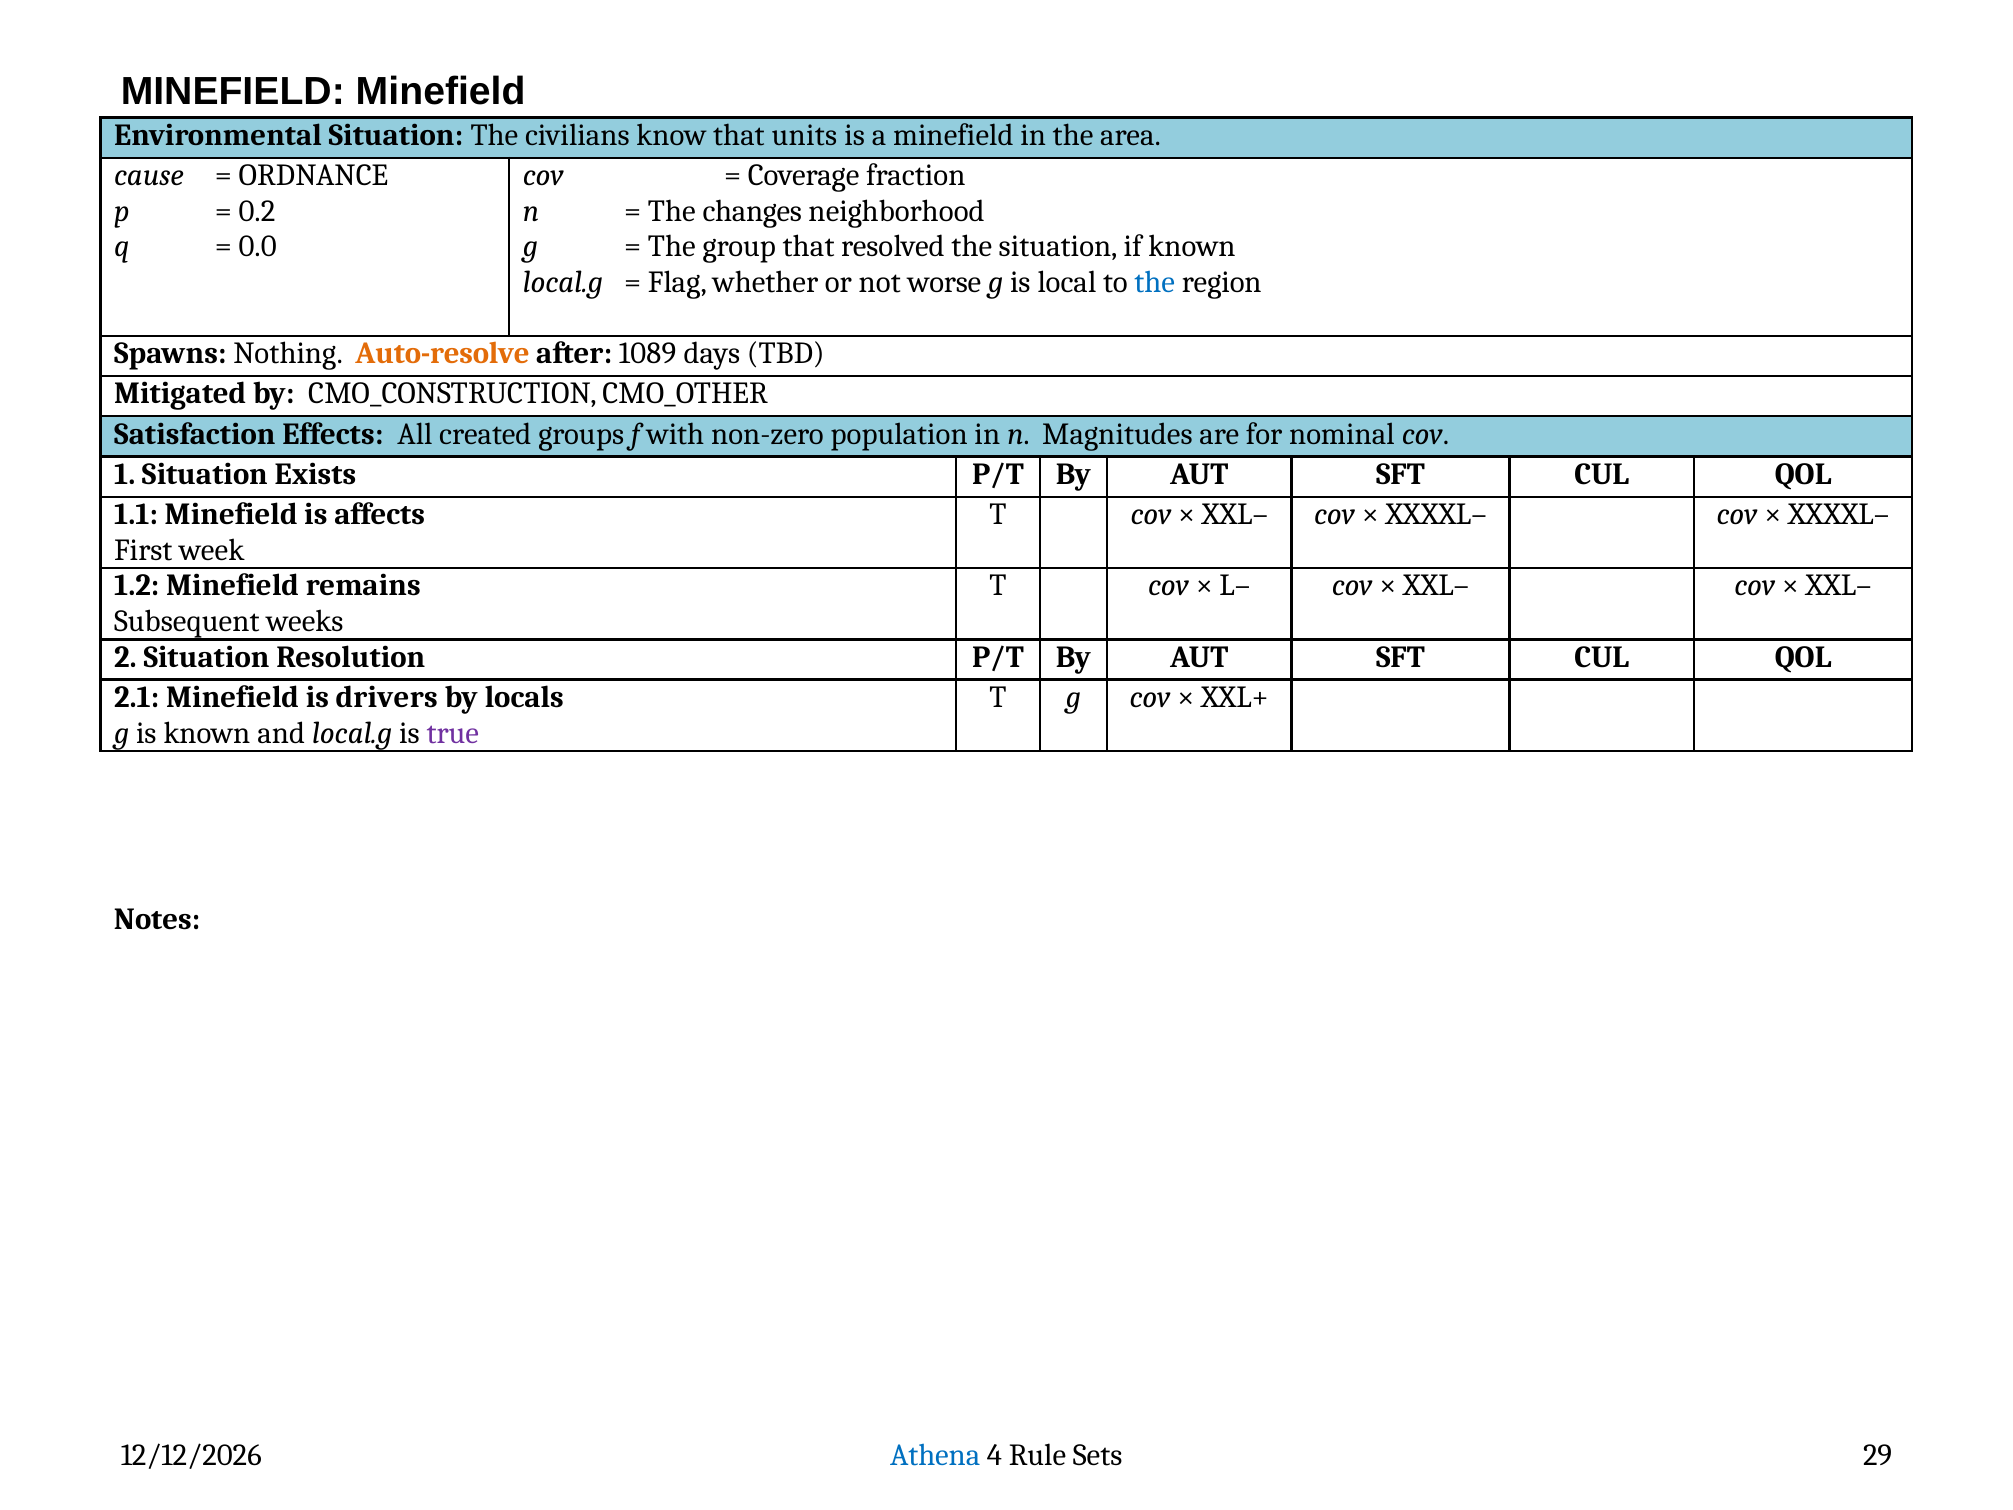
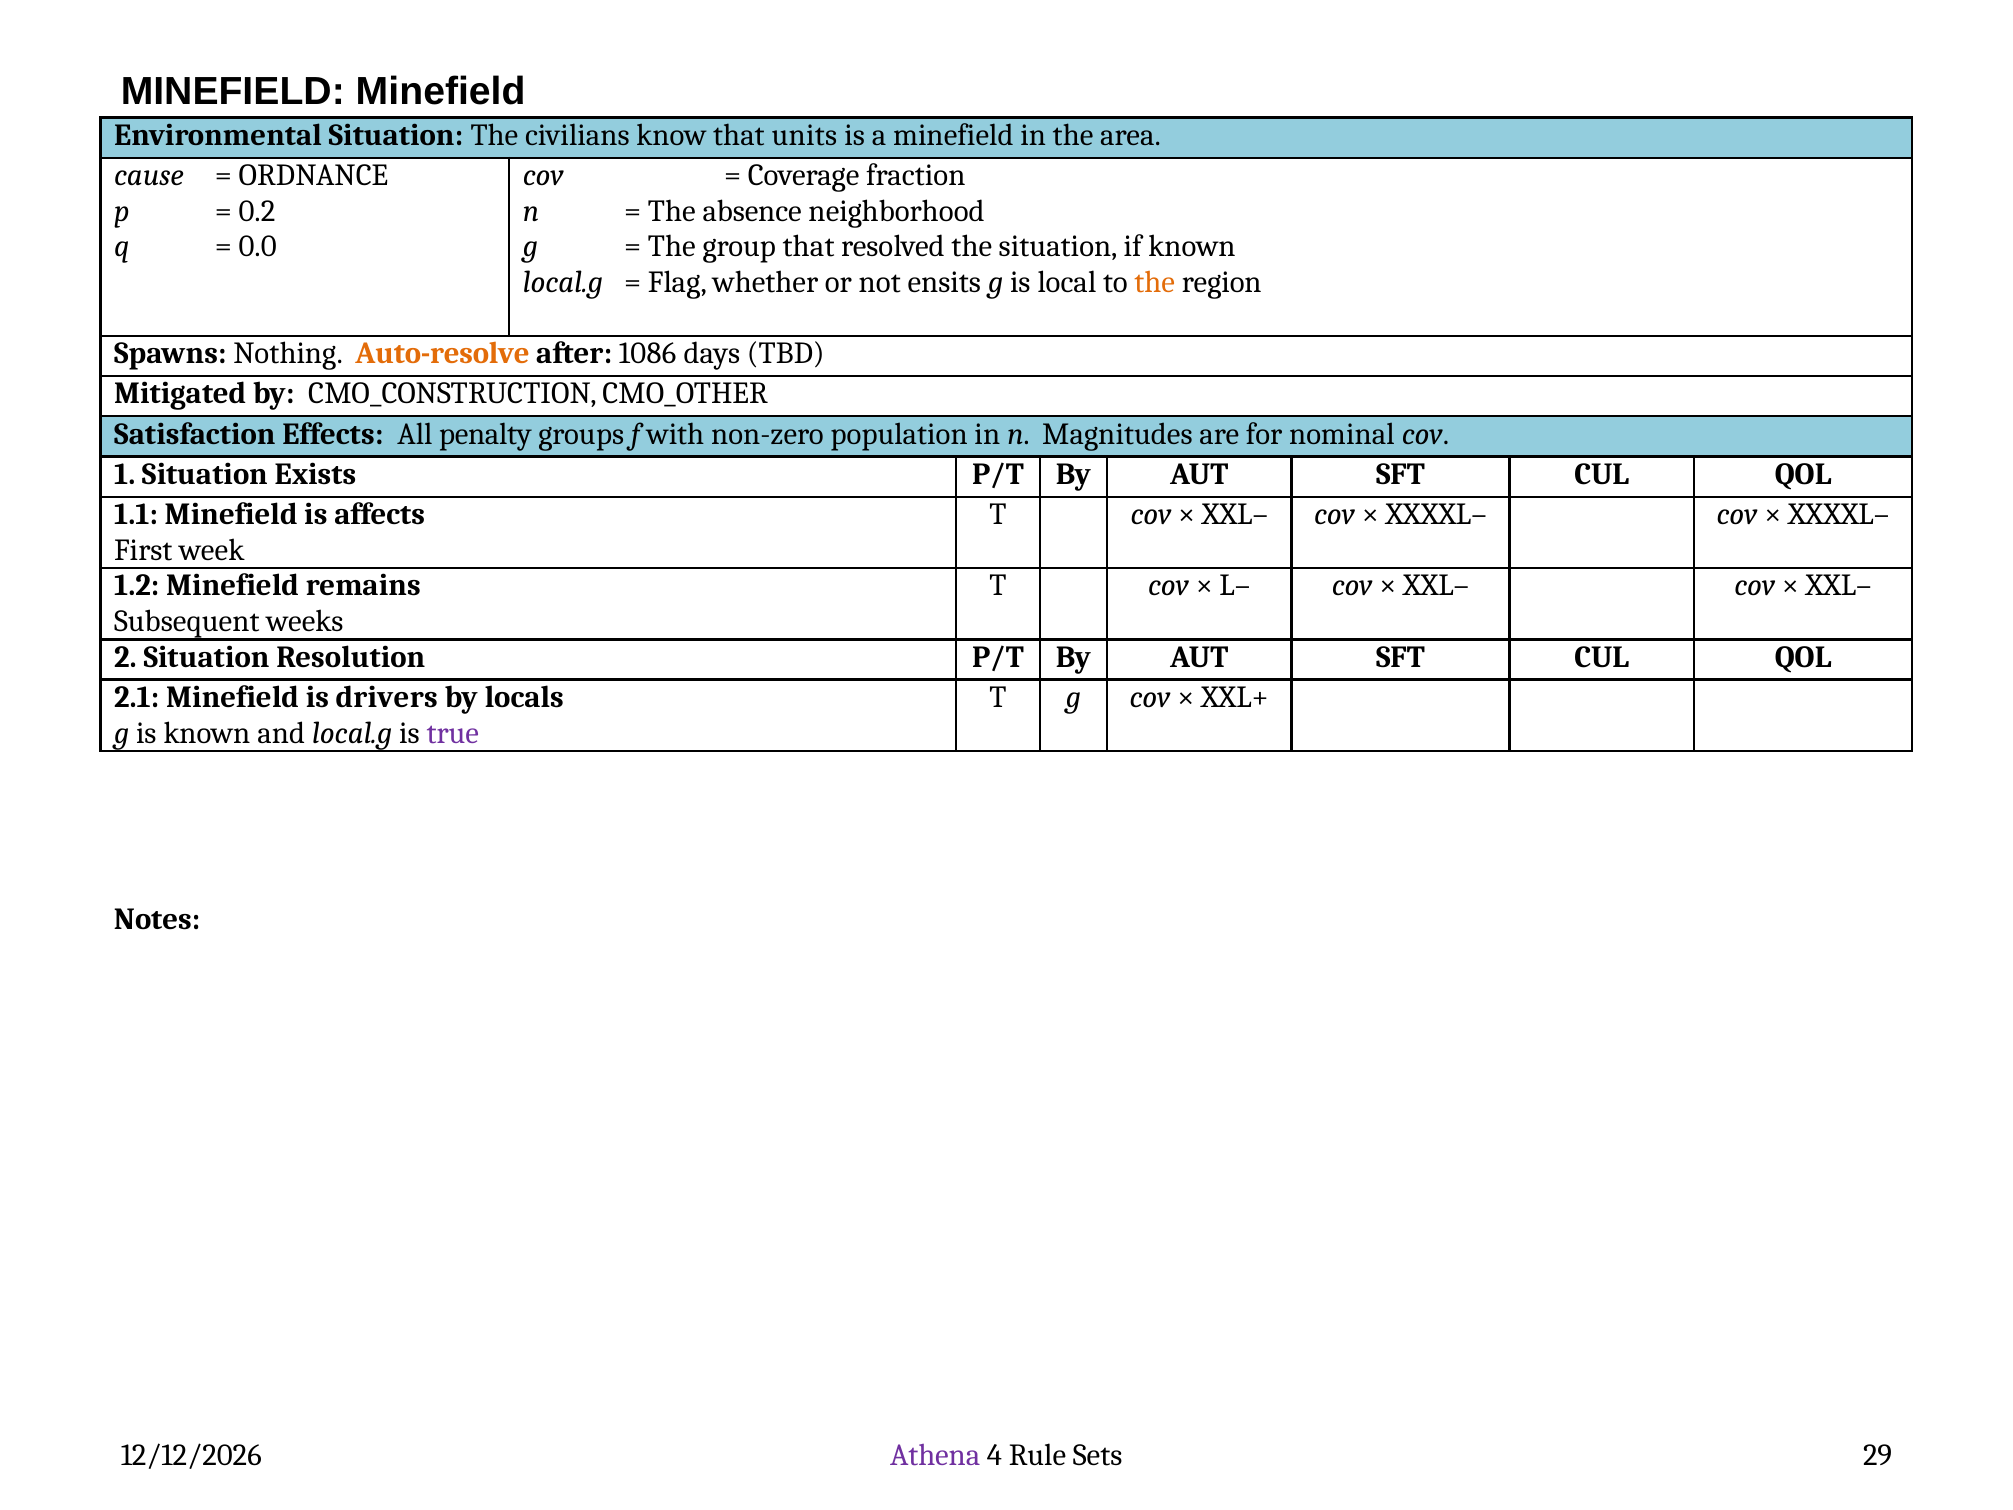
changes: changes -> absence
worse: worse -> ensits
the at (1155, 282) colour: blue -> orange
1089: 1089 -> 1086
created: created -> penalty
Athena colour: blue -> purple
